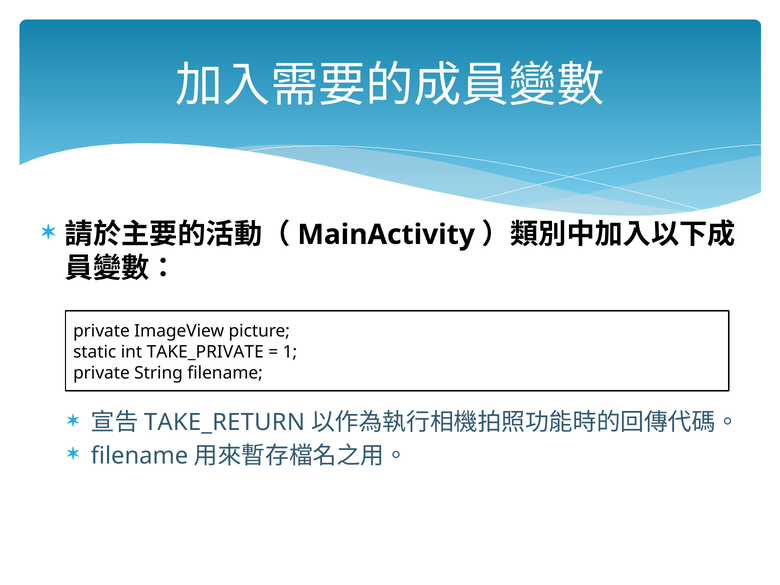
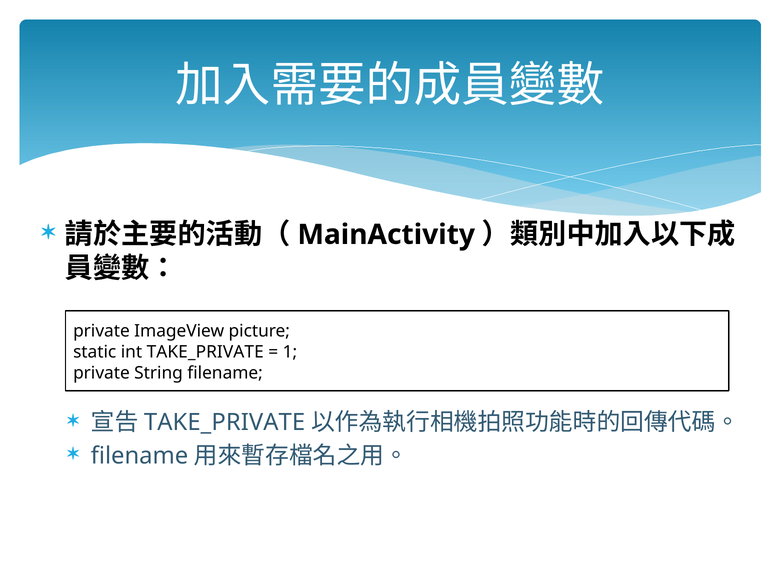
TAKE_RETURN at (224, 423): TAKE_RETURN -> TAKE_PRIVATE
